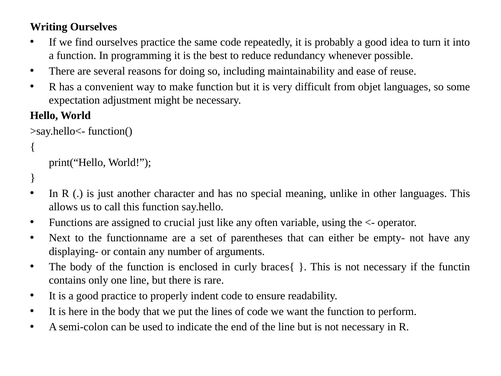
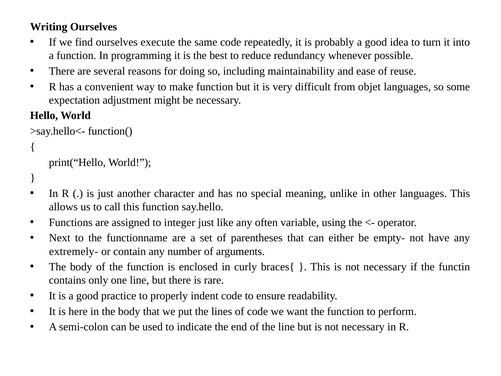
ourselves practice: practice -> execute
crucial: crucial -> integer
displaying-: displaying- -> extremely-
